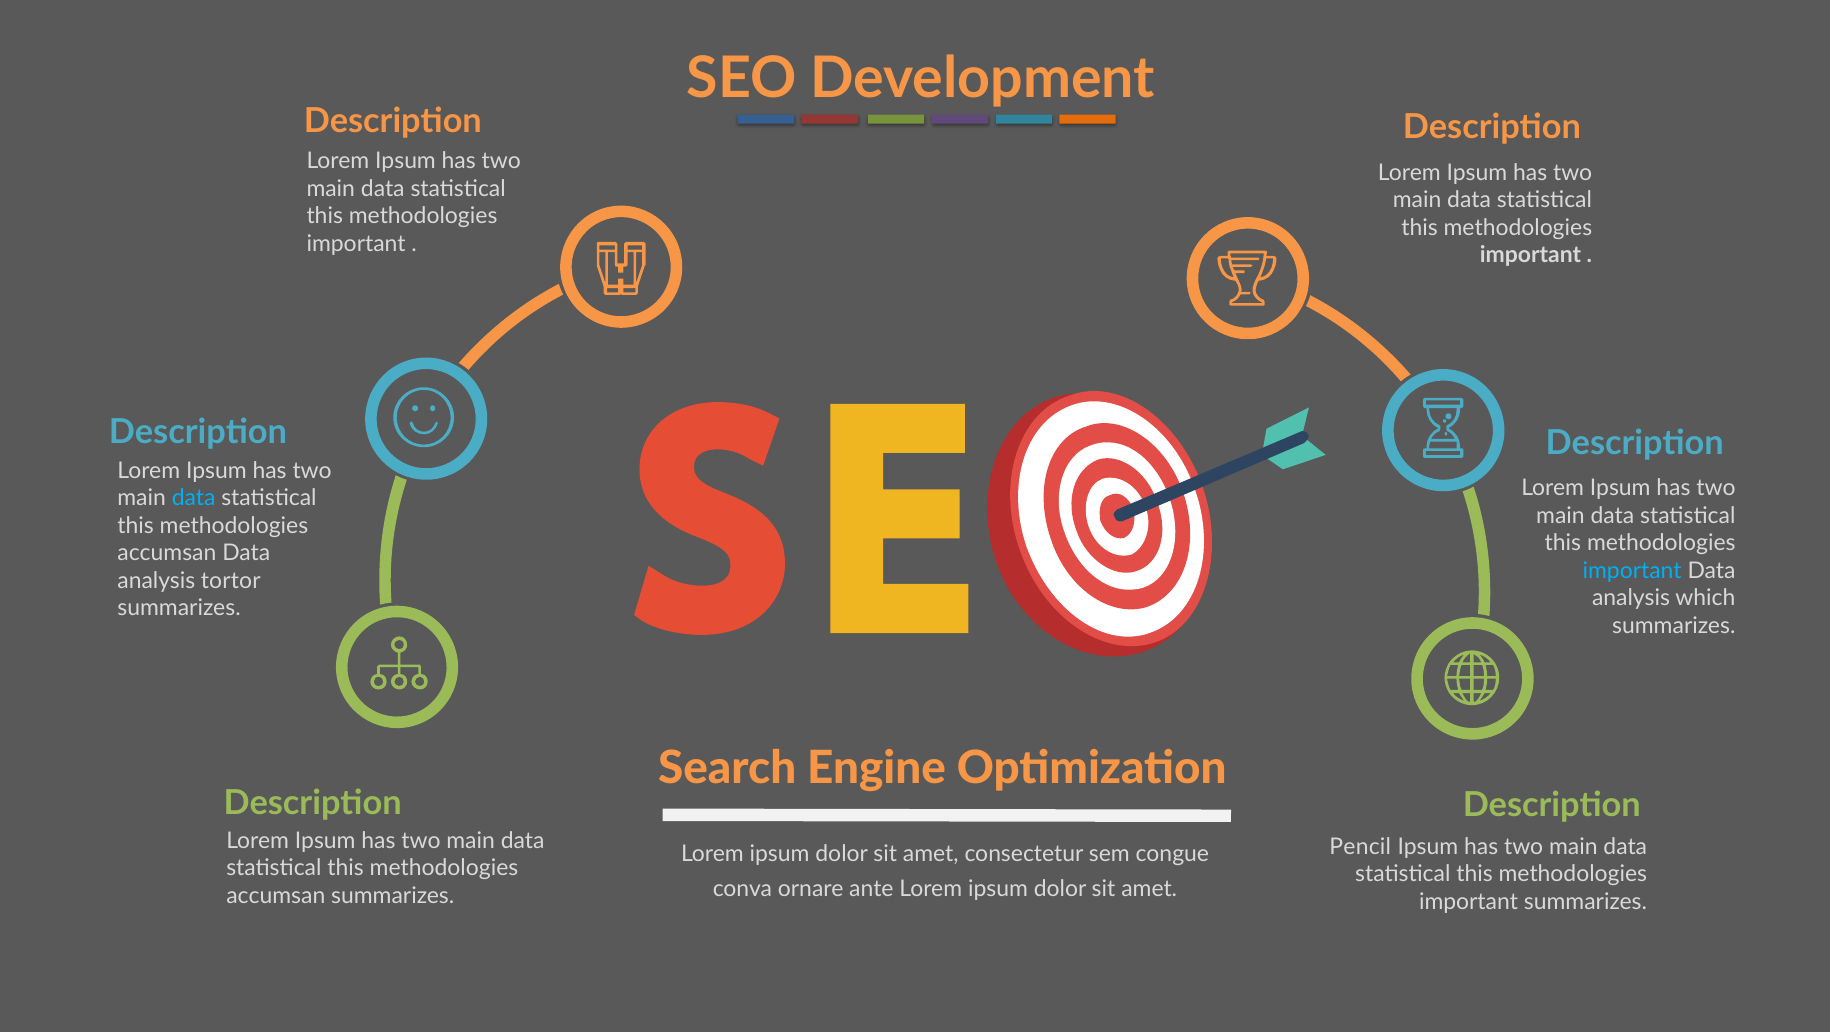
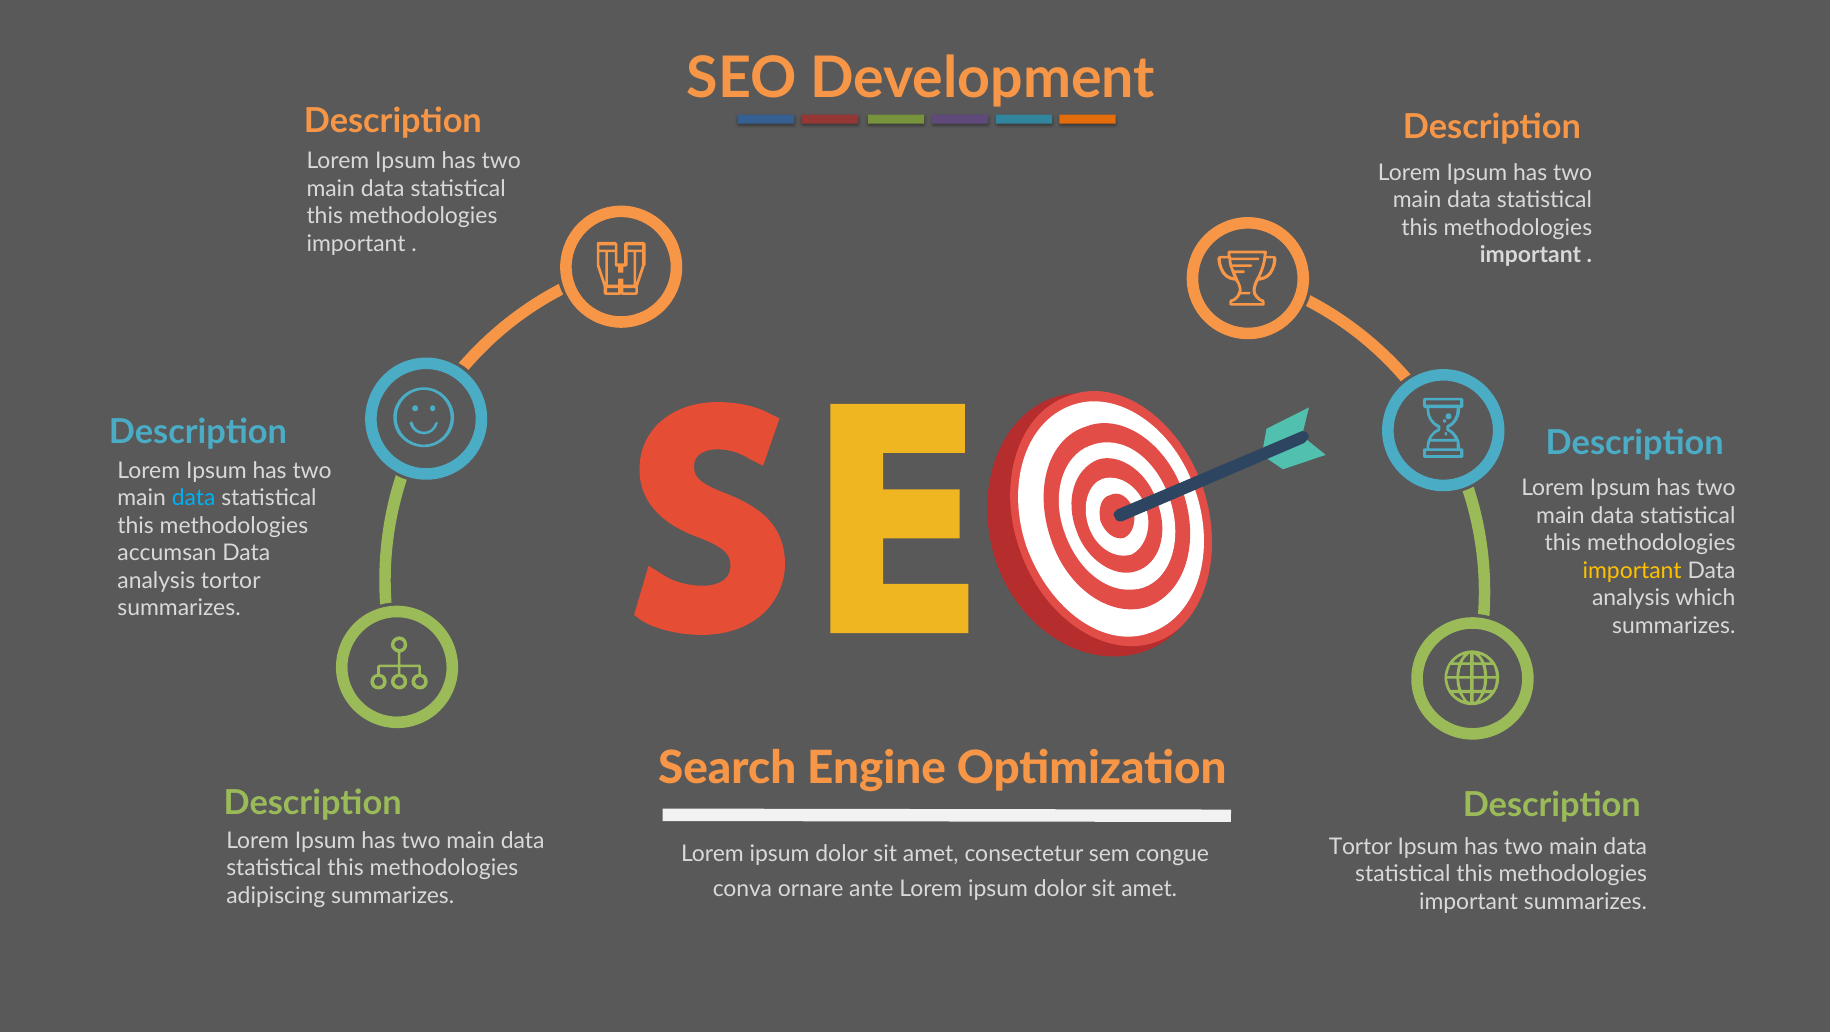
important at (1632, 571) colour: light blue -> yellow
Pencil at (1360, 847): Pencil -> Tortor
accumsan at (276, 896): accumsan -> adipiscing
